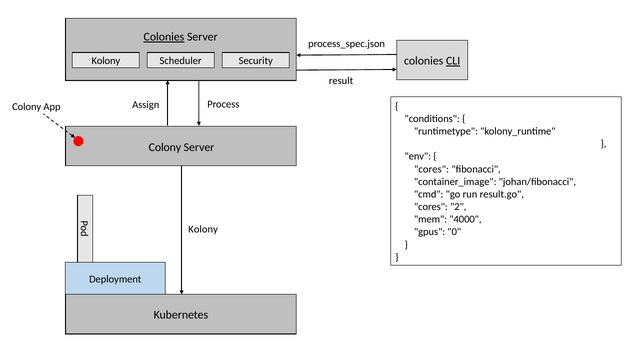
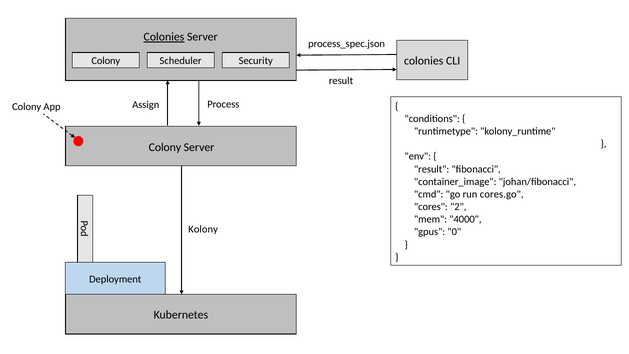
CLI underline: present -> none
Kolony at (106, 61): Kolony -> Colony
cores at (432, 169): cores -> result
result.go: result.go -> cores.go
